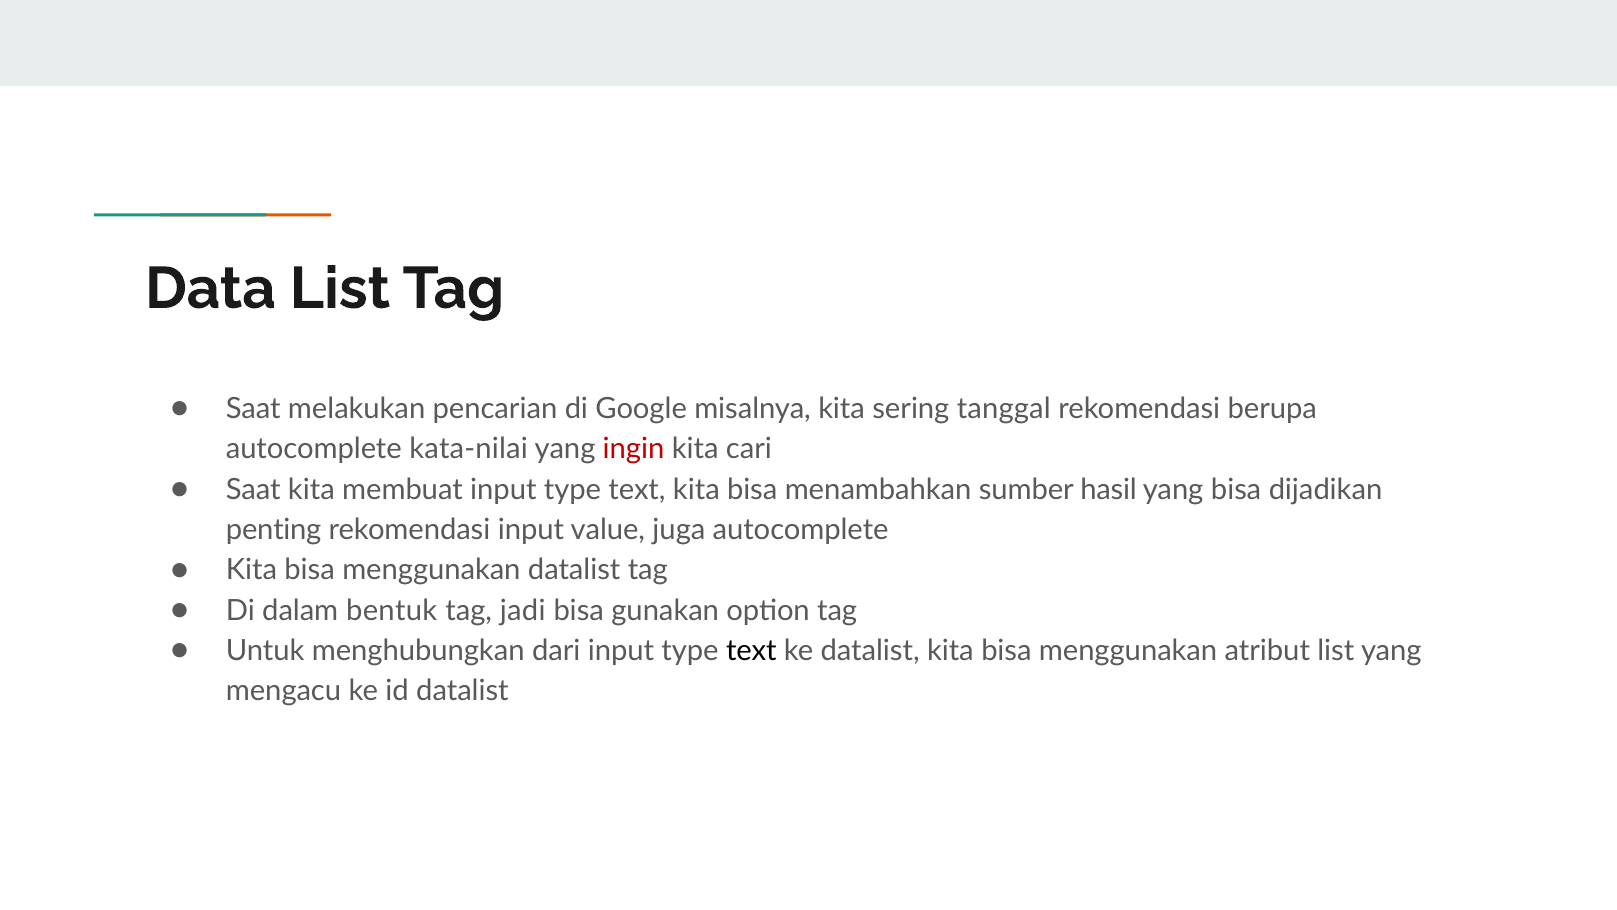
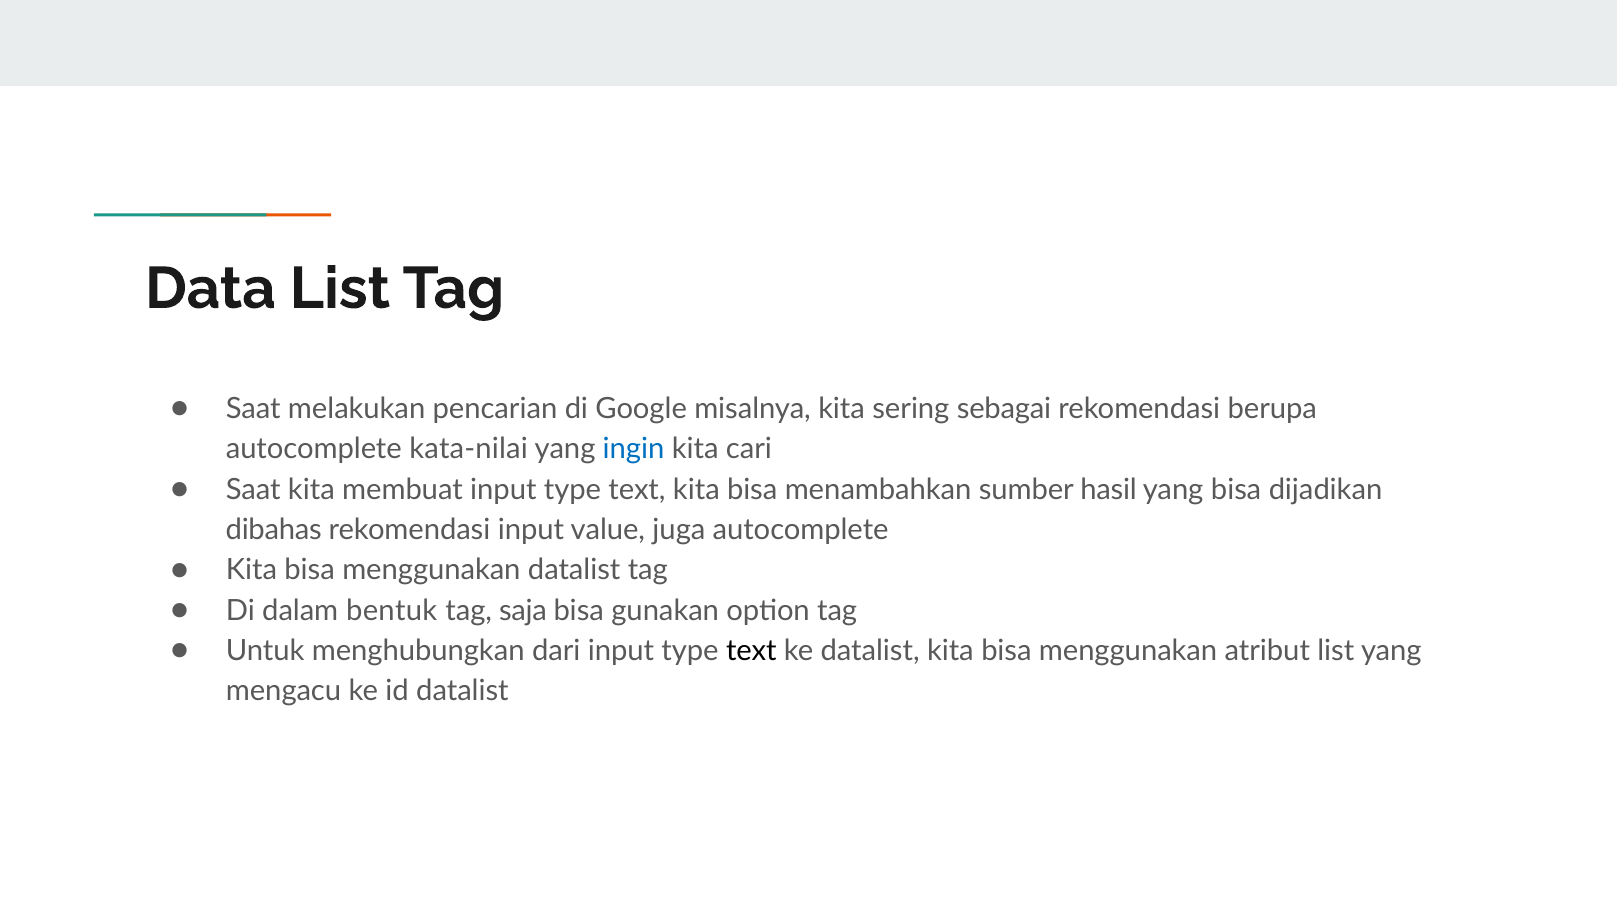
tanggal: tanggal -> sebagai
ingin colour: red -> blue
penting: penting -> dibahas
jadi: jadi -> saja
